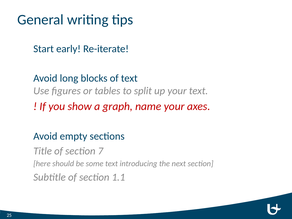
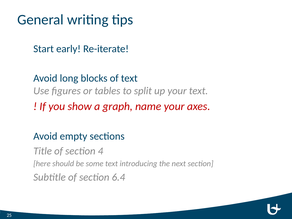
7: 7 -> 4
1.1: 1.1 -> 6.4
